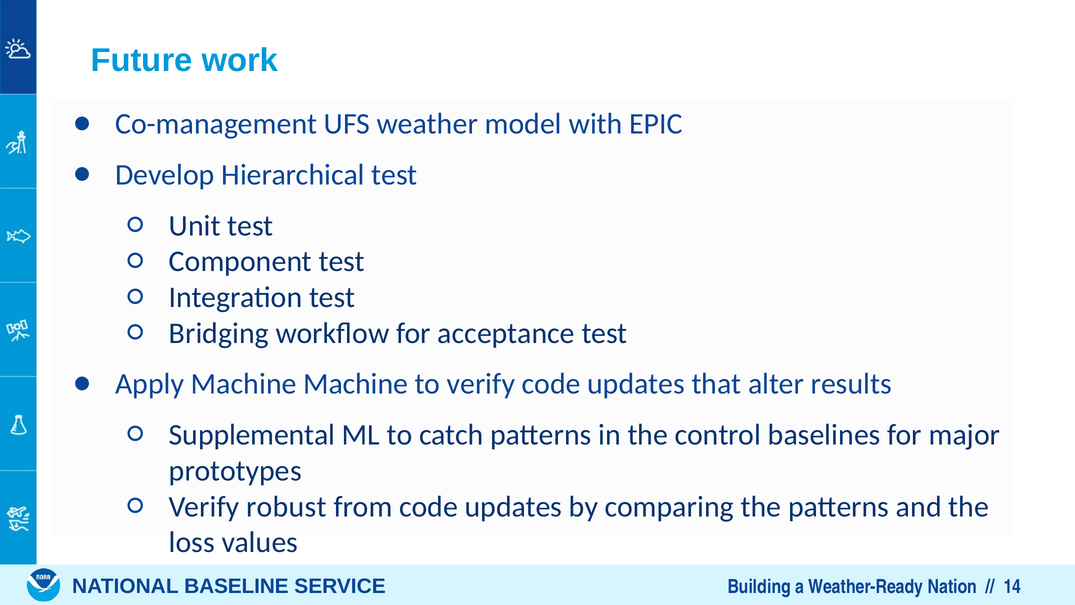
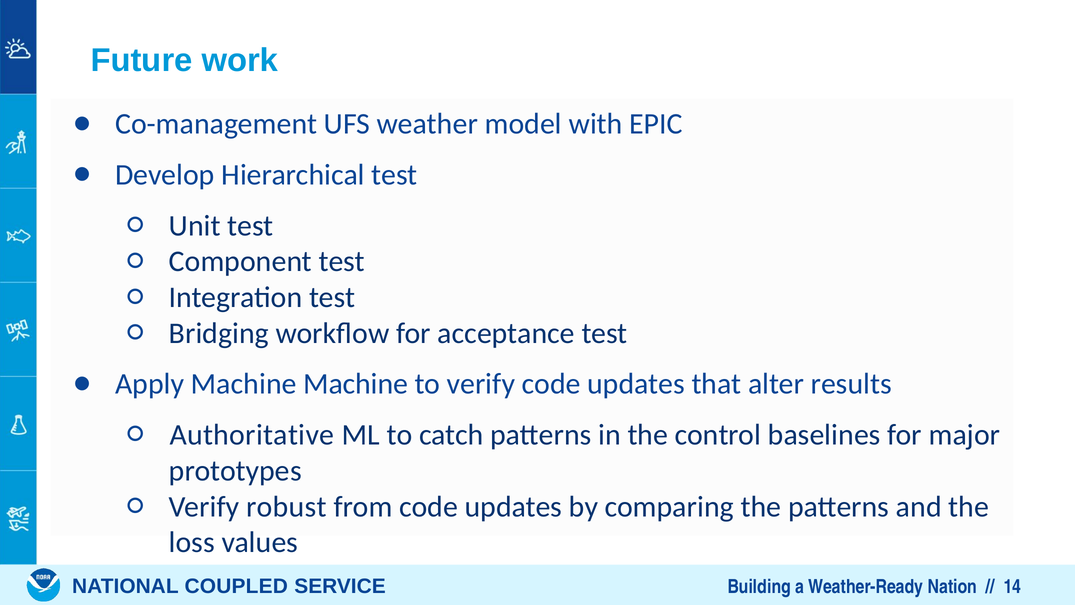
Supplemental: Supplemental -> Authoritative
BASELINE: BASELINE -> COUPLED
